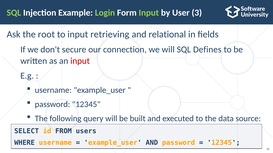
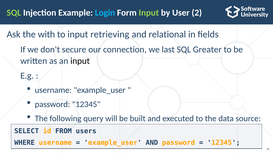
Login colour: light green -> light blue
3: 3 -> 2
root: root -> with
we will: will -> last
Defines: Defines -> Greater
input at (80, 61) colour: red -> black
